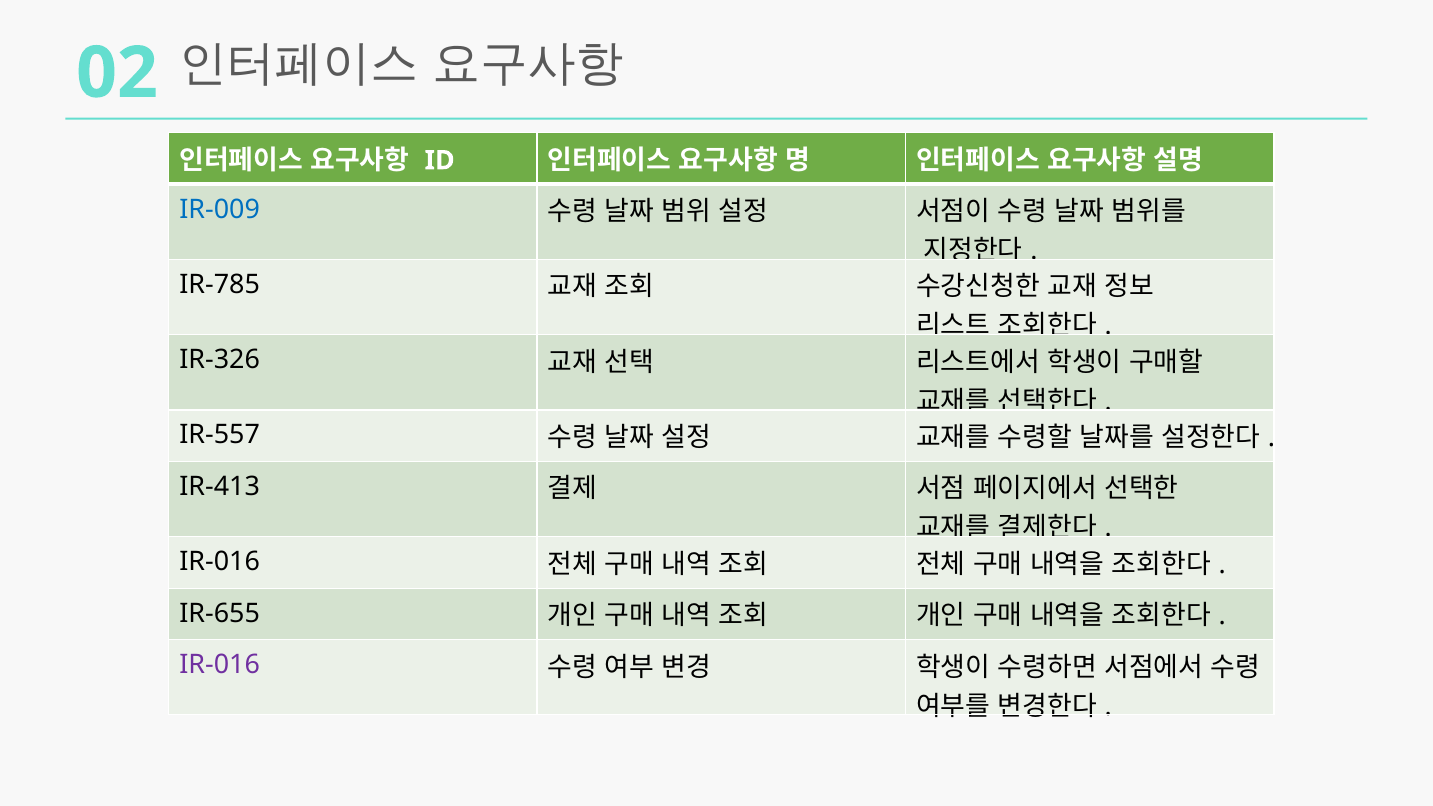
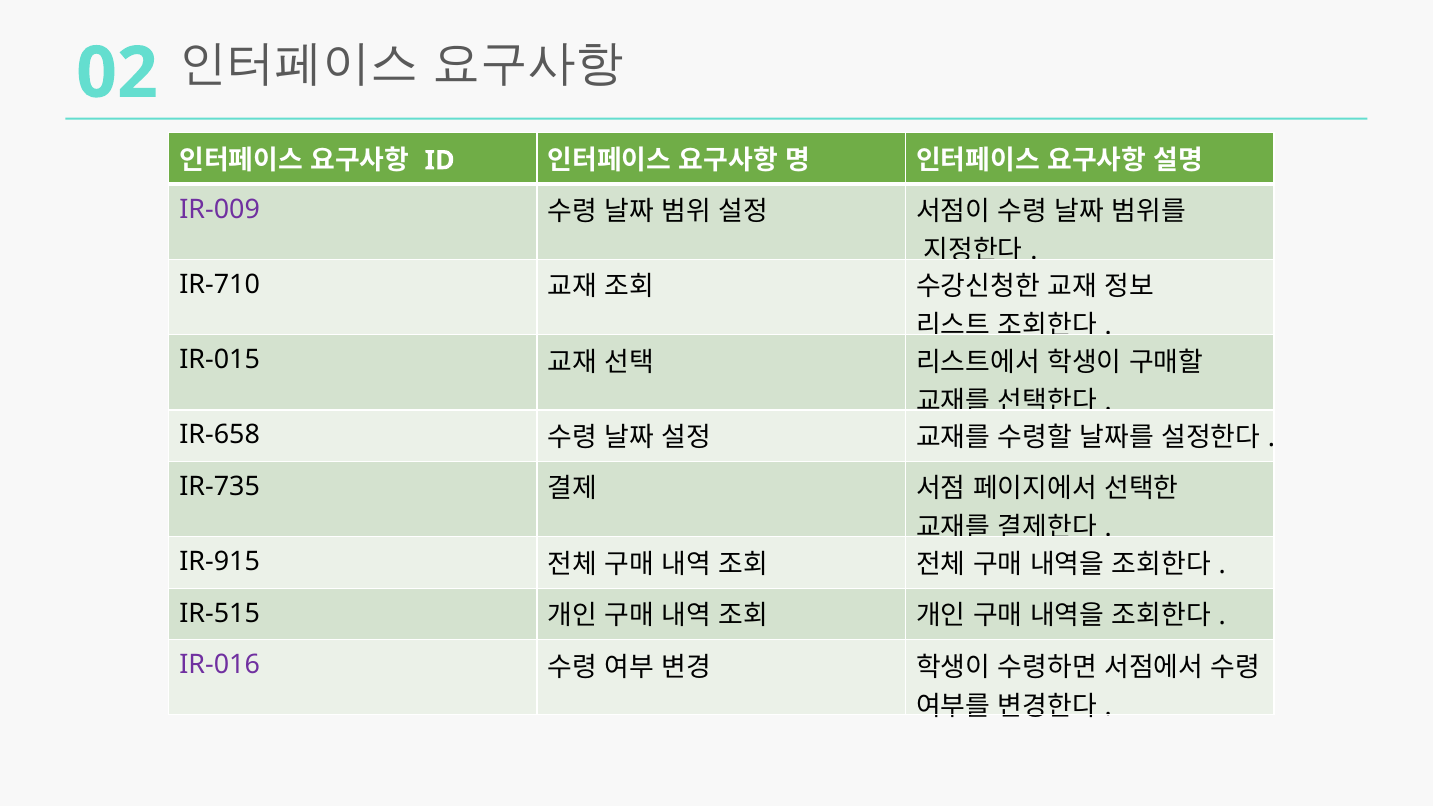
IR-009 colour: blue -> purple
IR-785: IR-785 -> IR-710
IR-326: IR-326 -> IR-015
IR-557: IR-557 -> IR-658
IR-413: IR-413 -> IR-735
IR-016 at (220, 562): IR-016 -> IR-915
IR-655: IR-655 -> IR-515
